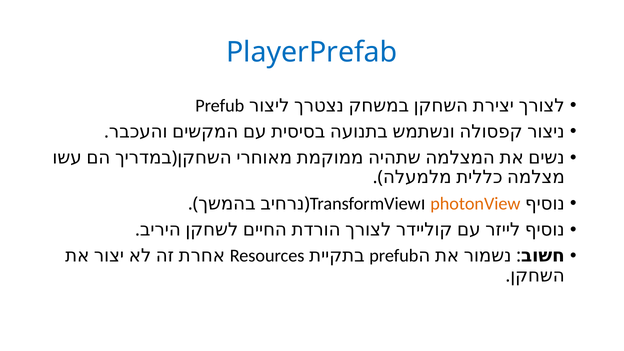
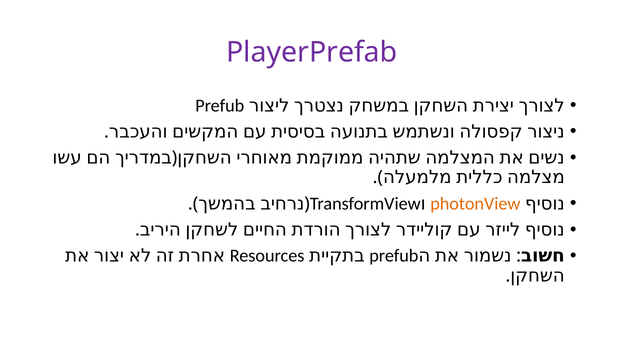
PlayerPrefab colour: blue -> purple
